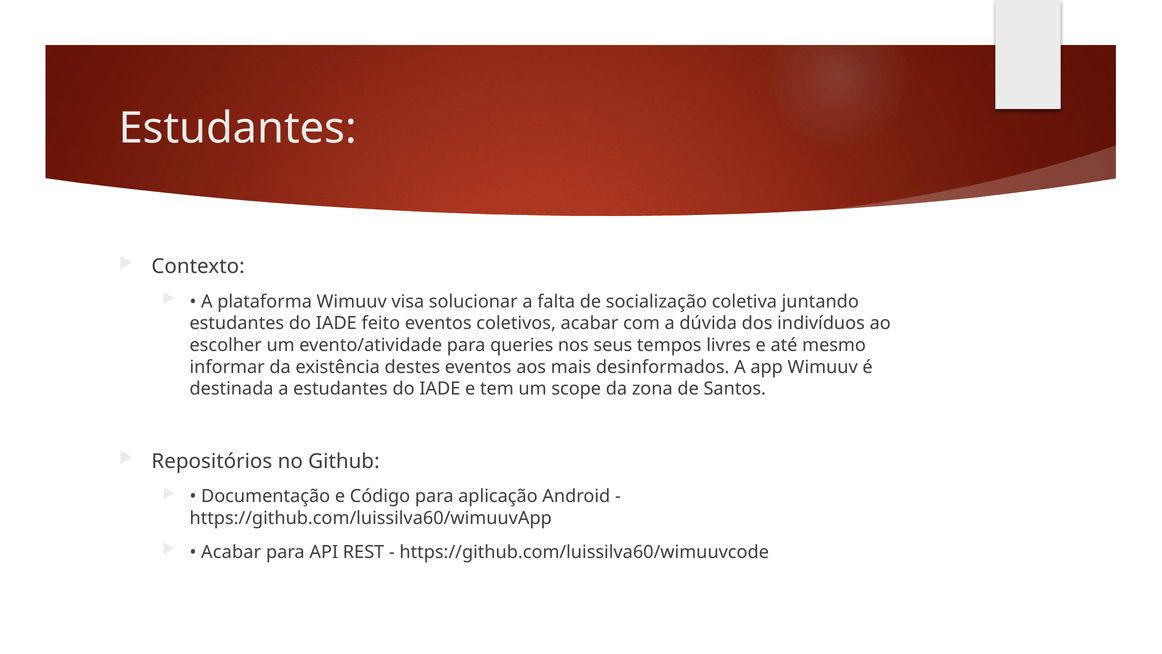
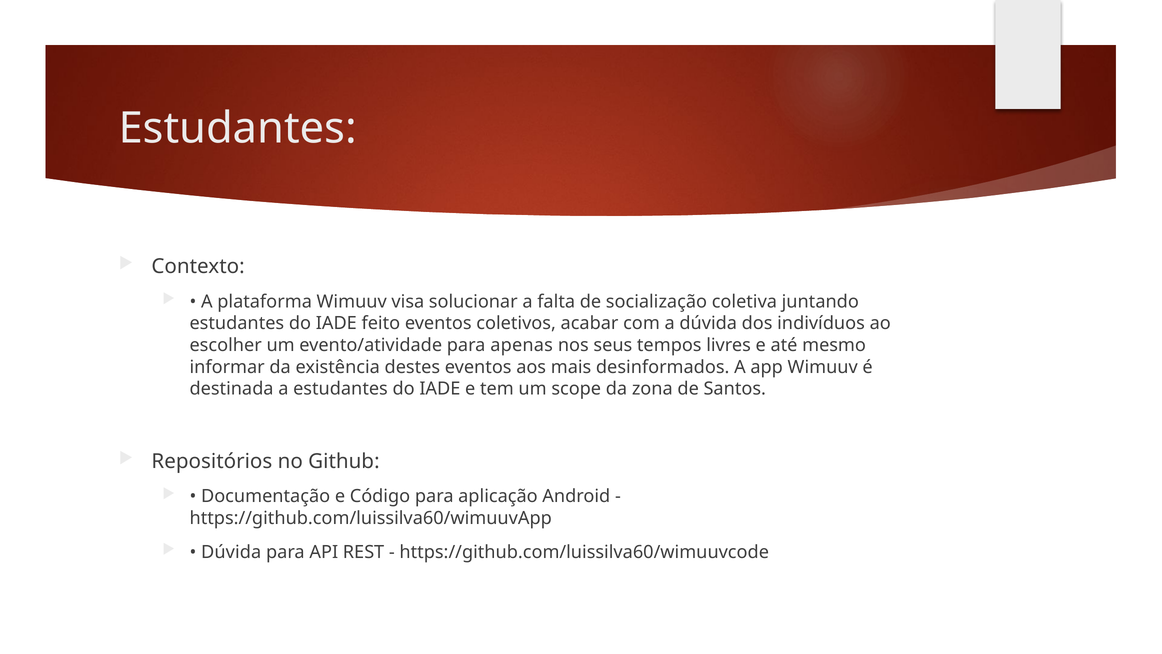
queries: queries -> apenas
Acabar at (231, 552): Acabar -> Dúvida
